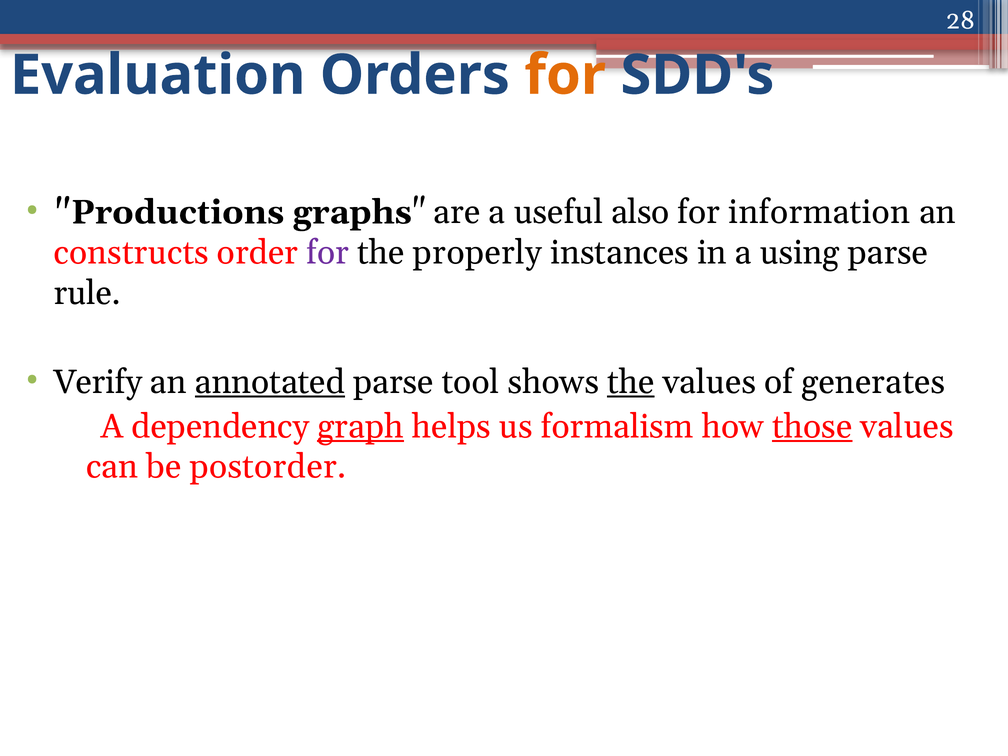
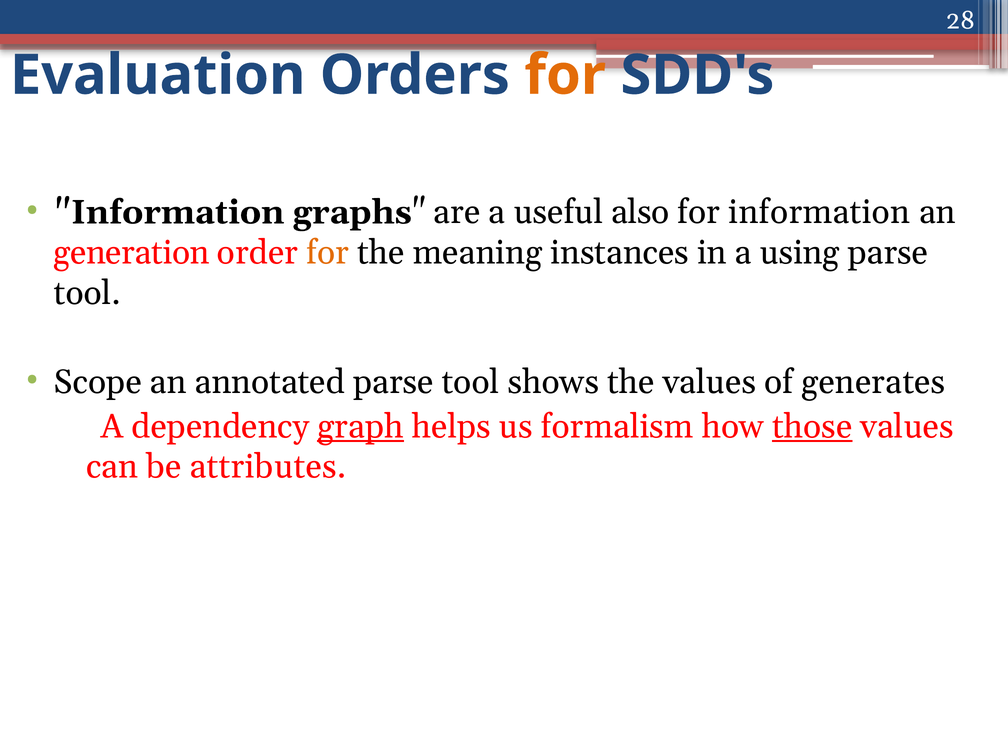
Productions at (169, 212): Productions -> Information
constructs: constructs -> generation
for at (328, 253) colour: purple -> orange
properly: properly -> meaning
rule at (87, 293): rule -> tool
Verify: Verify -> Scope
annotated underline: present -> none
the at (631, 382) underline: present -> none
postorder: postorder -> attributes
